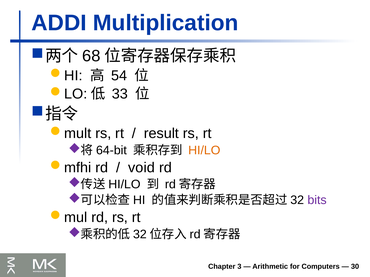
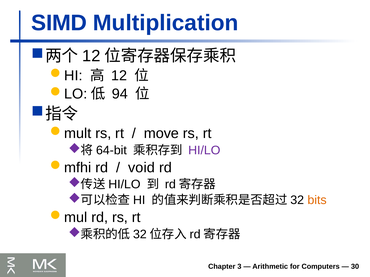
ADDI: ADDI -> SIMD
68 at (91, 56): 68 -> 12
54 at (119, 76): 54 -> 12
33: 33 -> 94
result: result -> move
HI/LO colour: orange -> purple
bits colour: purple -> orange
